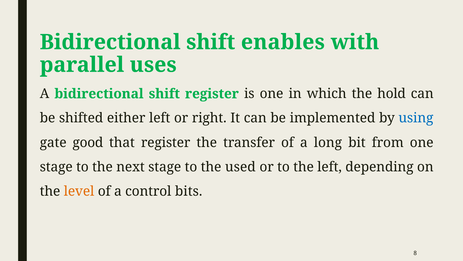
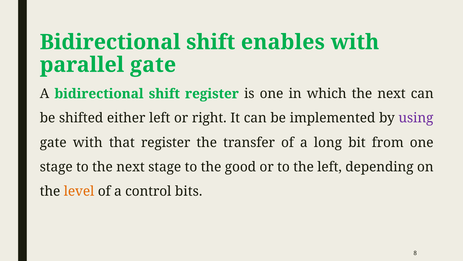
parallel uses: uses -> gate
which the hold: hold -> next
using colour: blue -> purple
gate good: good -> with
used: used -> good
